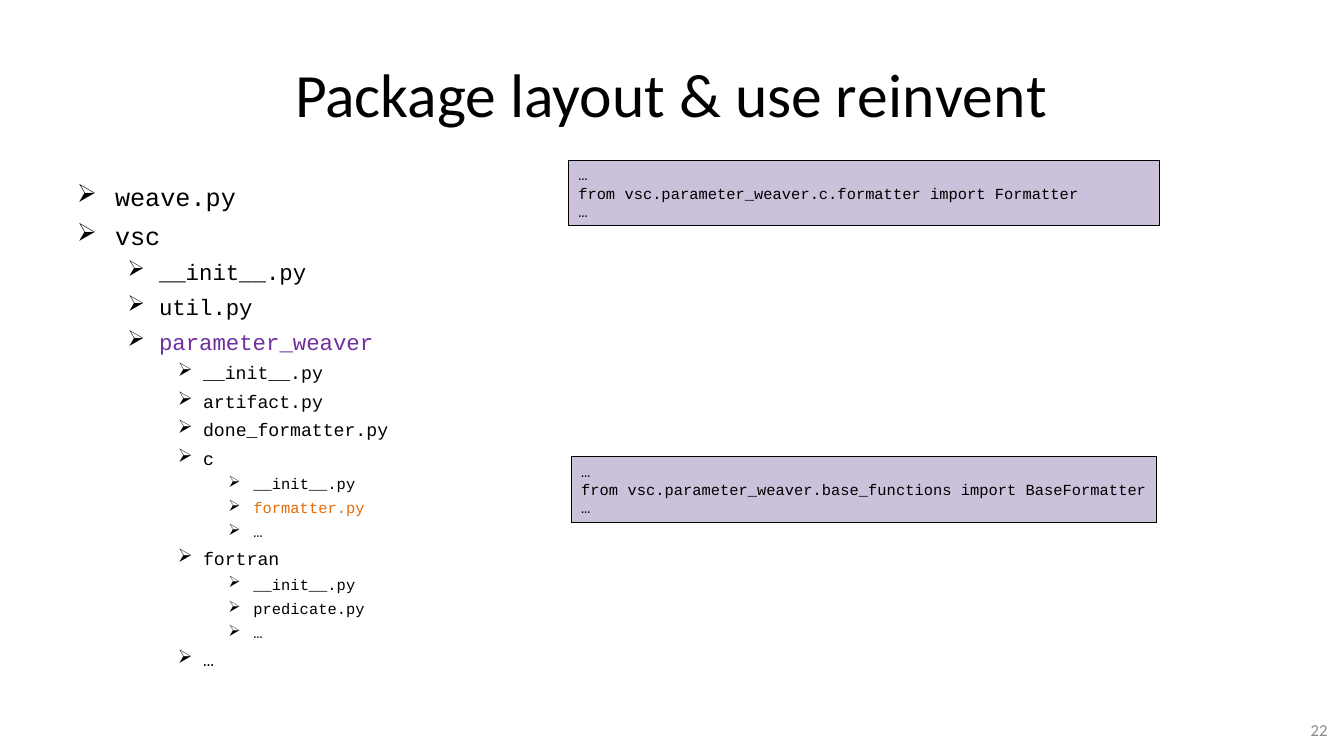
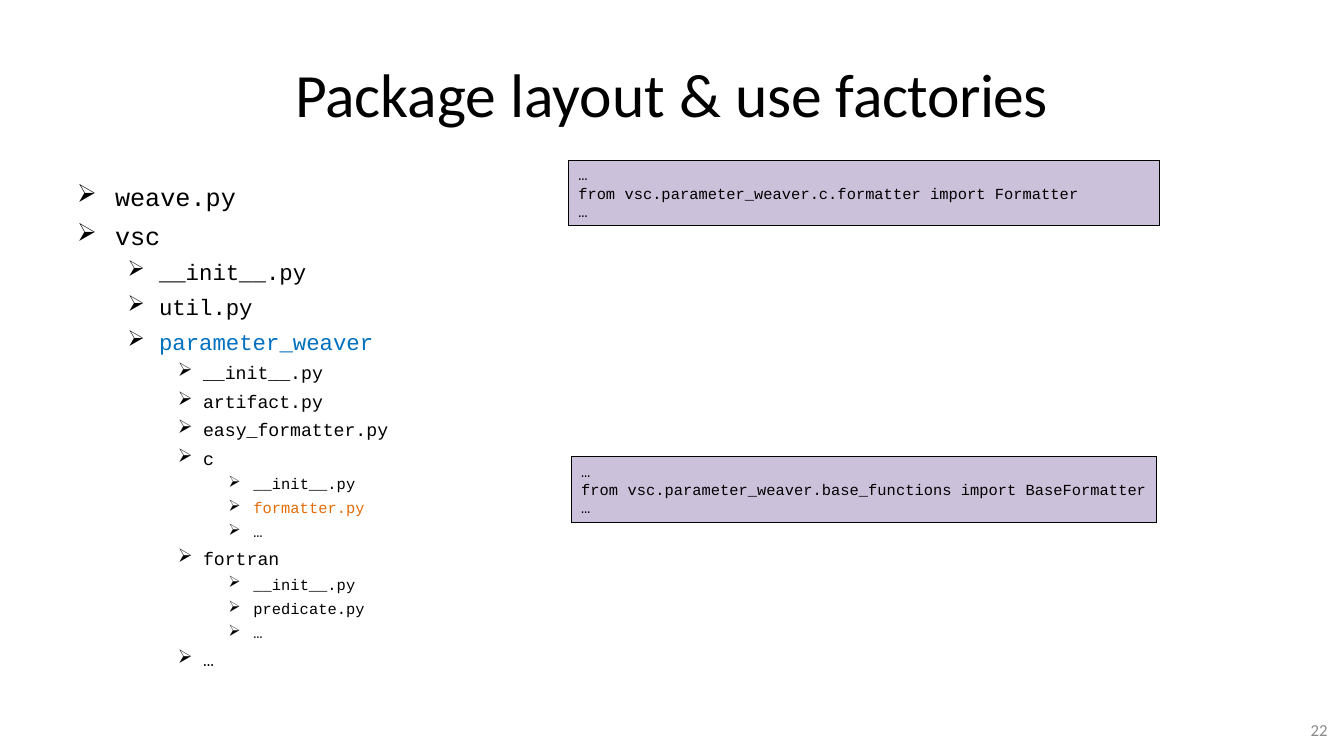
reinvent: reinvent -> factories
parameter_weaver colour: purple -> blue
done_formatter.py: done_formatter.py -> easy_formatter.py
